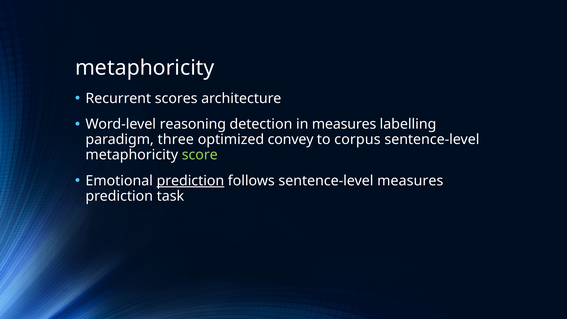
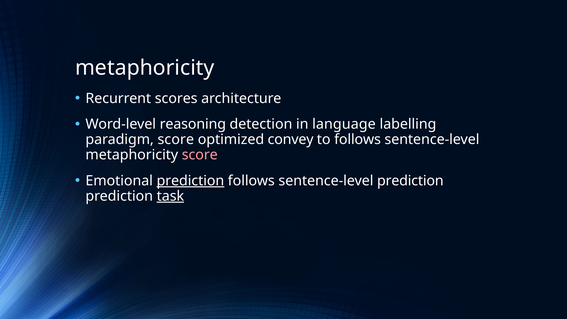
in measures: measures -> language
paradigm three: three -> score
to corpus: corpus -> follows
score at (200, 155) colour: light green -> pink
sentence-level measures: measures -> prediction
task underline: none -> present
